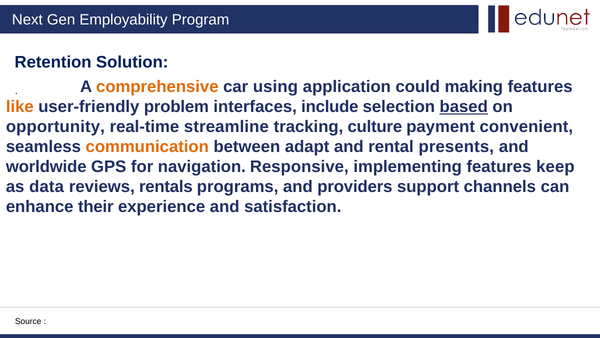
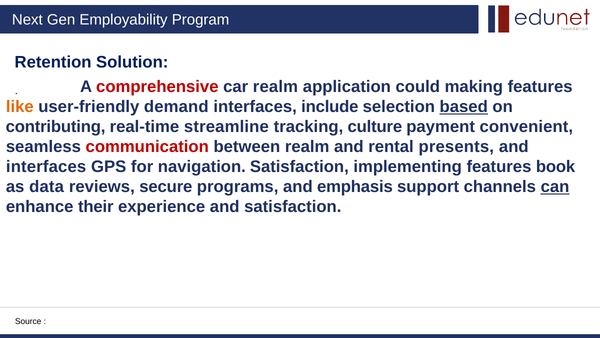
comprehensive colour: orange -> red
car using: using -> realm
problem: problem -> demand
opportunity: opportunity -> contributing
communication colour: orange -> red
between adapt: adapt -> realm
worldwide at (46, 166): worldwide -> interfaces
navigation Responsive: Responsive -> Satisfaction
keep: keep -> book
rentals: rentals -> secure
providers: providers -> emphasis
can underline: none -> present
